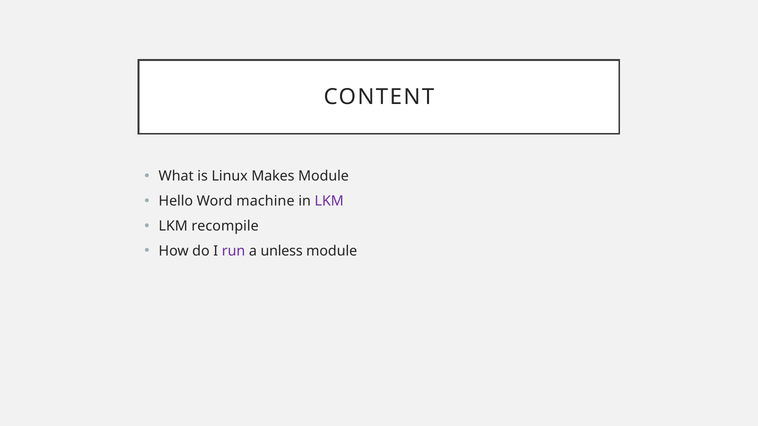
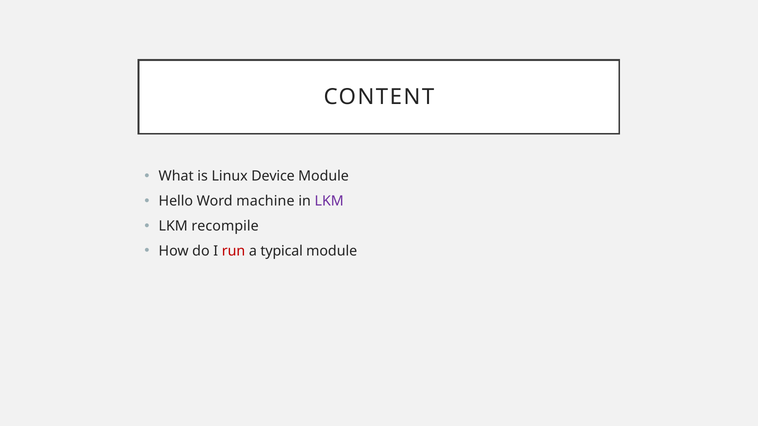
Makes: Makes -> Device
run colour: purple -> red
unless: unless -> typical
